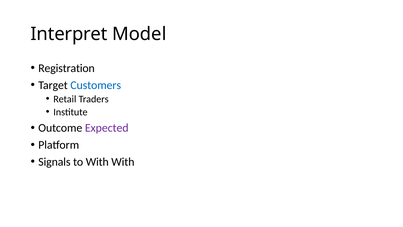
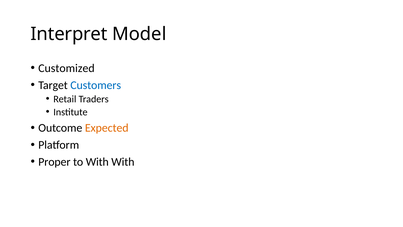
Registration: Registration -> Customized
Expected colour: purple -> orange
Signals: Signals -> Proper
